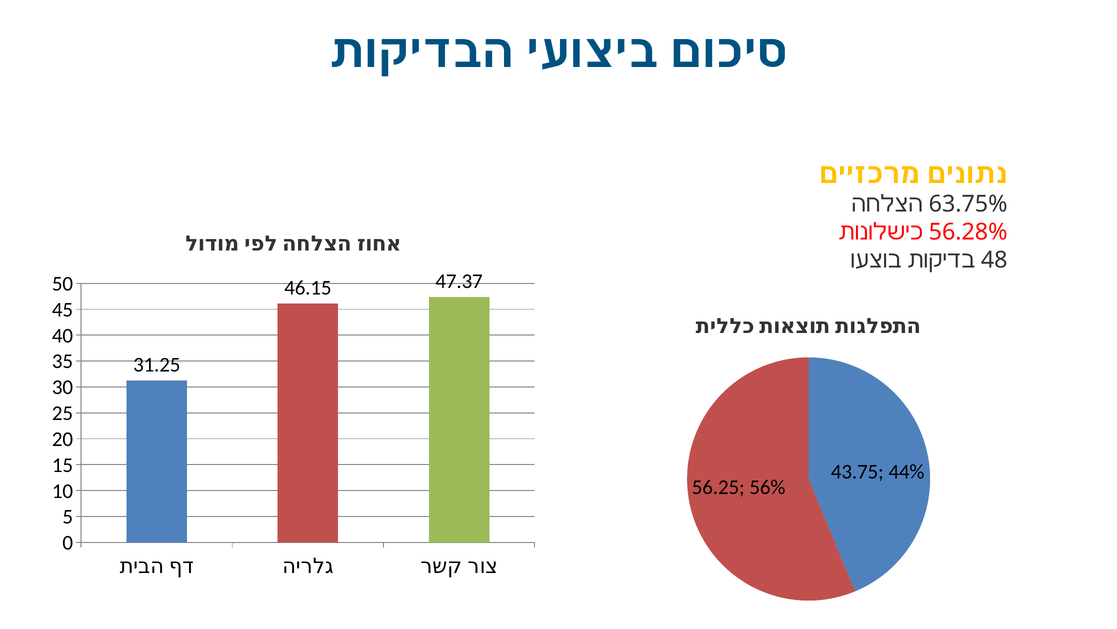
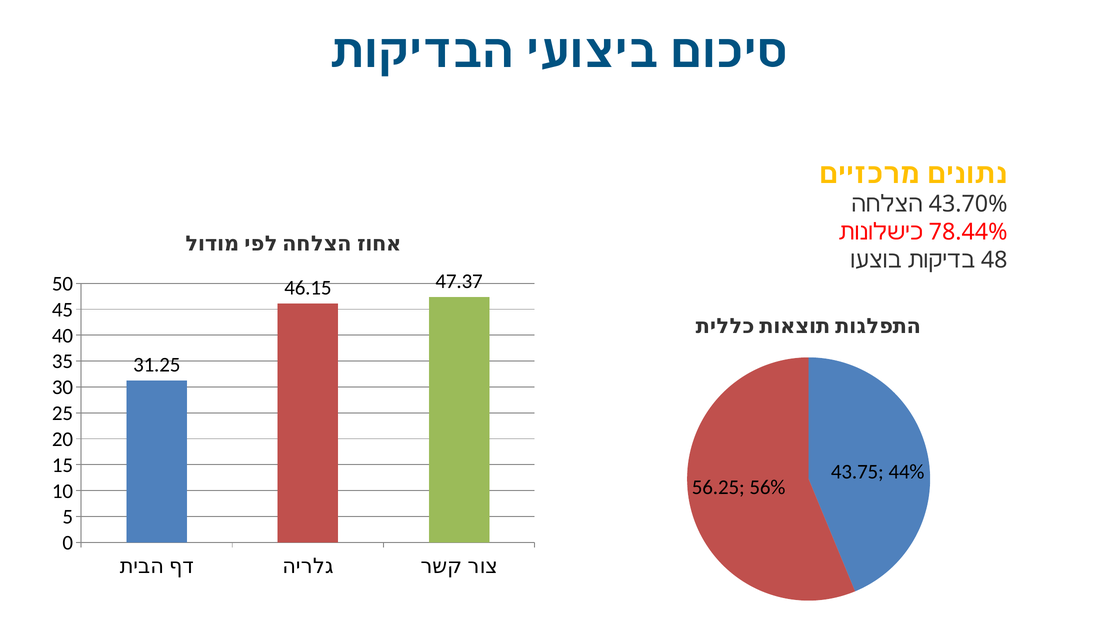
63.75%: 63.75% -> 43.70%
56.28%: 56.28% -> 78.44%
